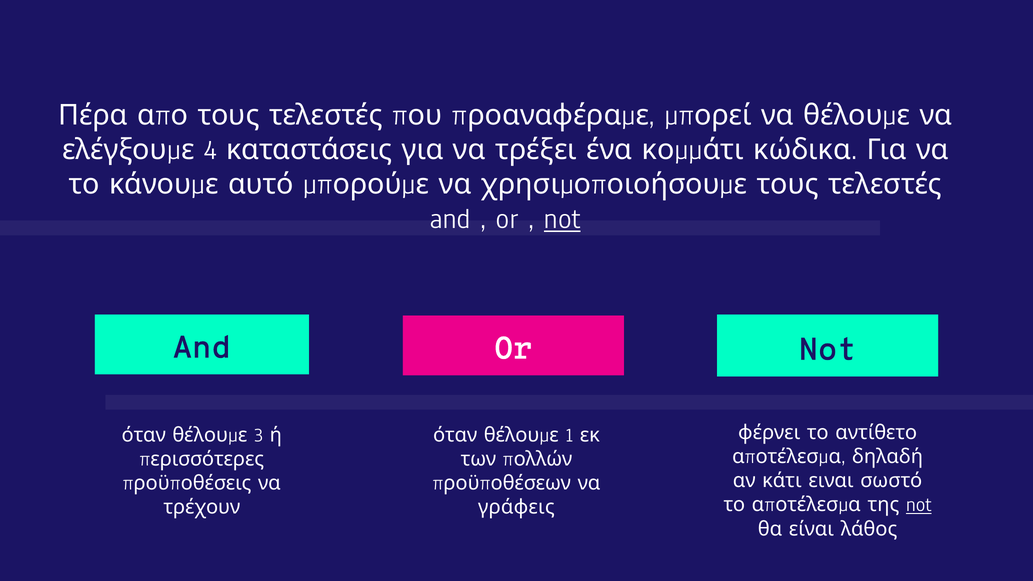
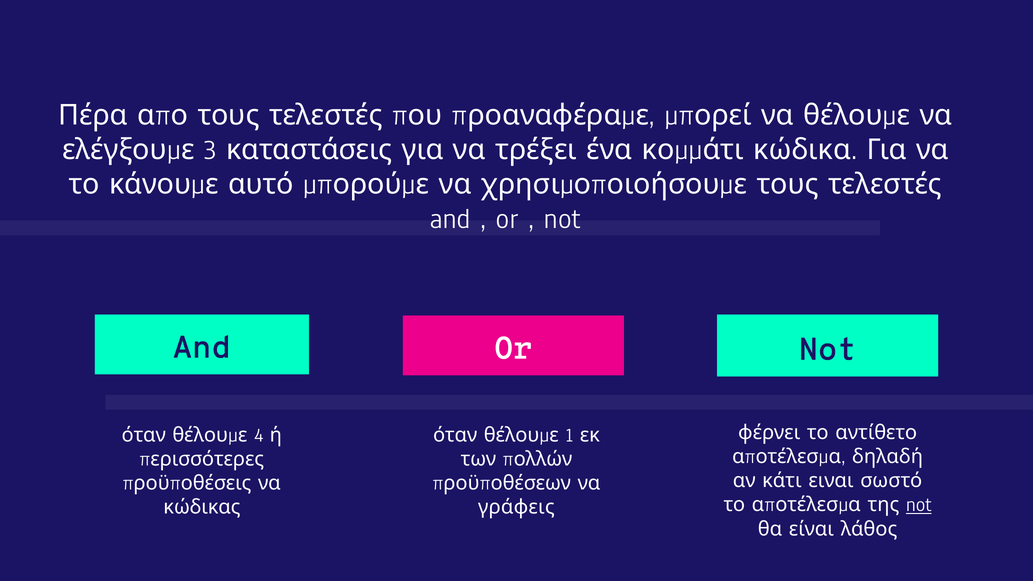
4: 4 -> 3
not at (562, 219) underline: present -> none
3: 3 -> 4
τρέχουν: τρέχουν -> κώδικας
